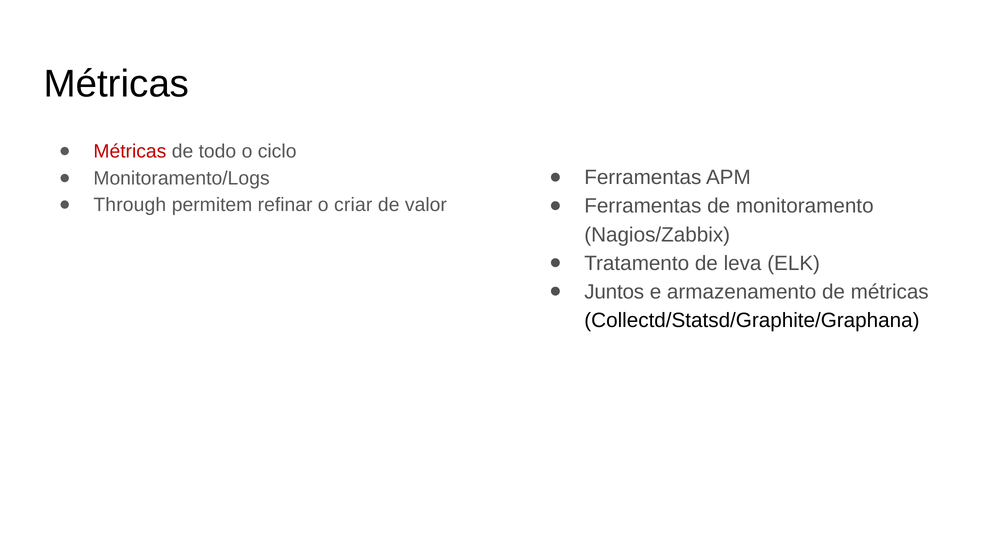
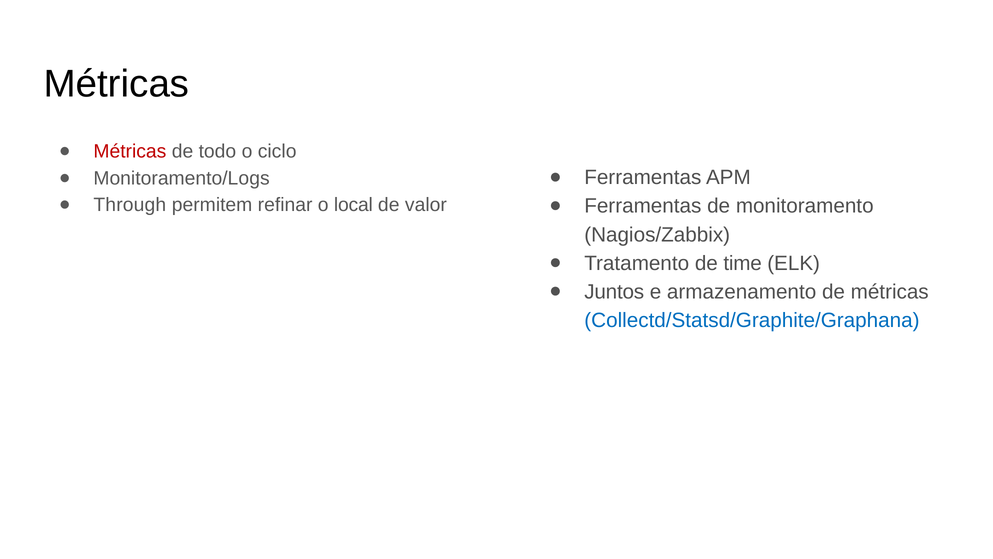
criar: criar -> local
leva: leva -> time
Collectd/Statsd/Graphite/Graphana colour: black -> blue
